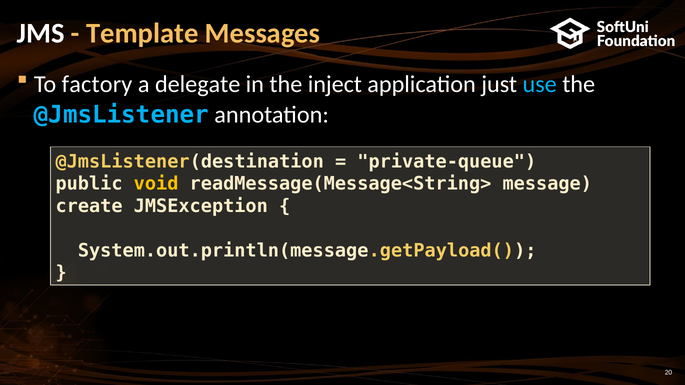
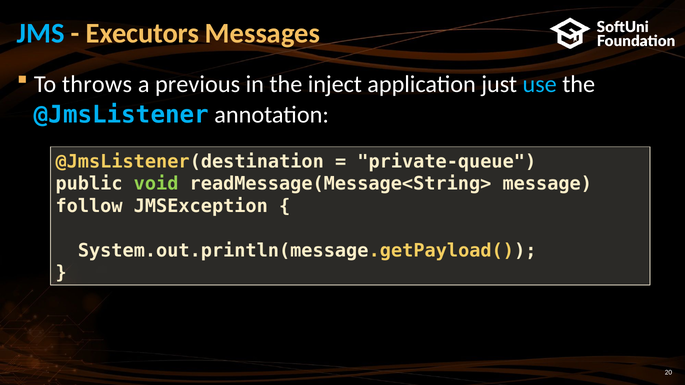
JMS colour: white -> light blue
Template: Template -> Executors
factory: factory -> throws
delegate: delegate -> previous
void colour: yellow -> light green
create: create -> follow
